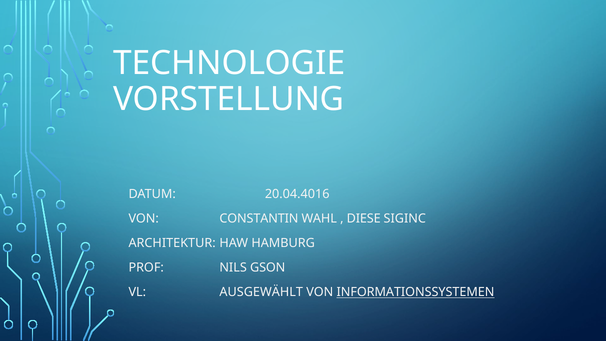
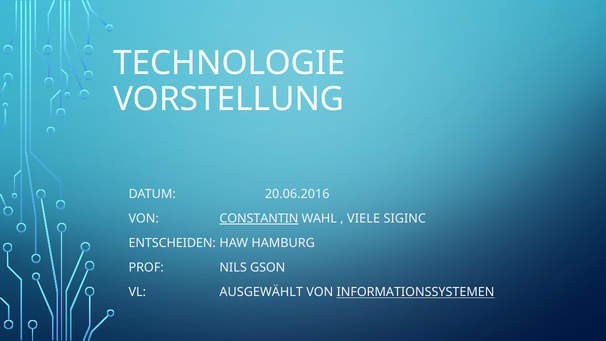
20.04.4016: 20.04.4016 -> 20.06.2016
CONSTANTIN underline: none -> present
DIESE: DIESE -> VIELE
ARCHITEKTUR: ARCHITEKTUR -> ENTSCHEIDEN
